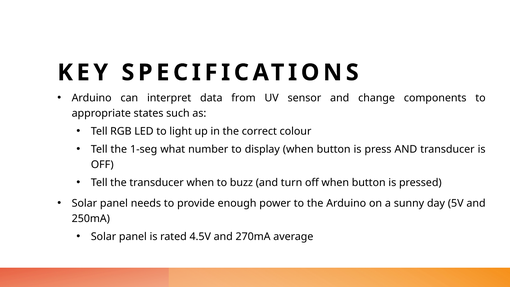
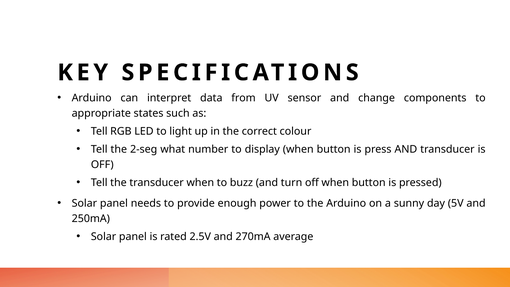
1-seg: 1-seg -> 2-seg
4.5V: 4.5V -> 2.5V
